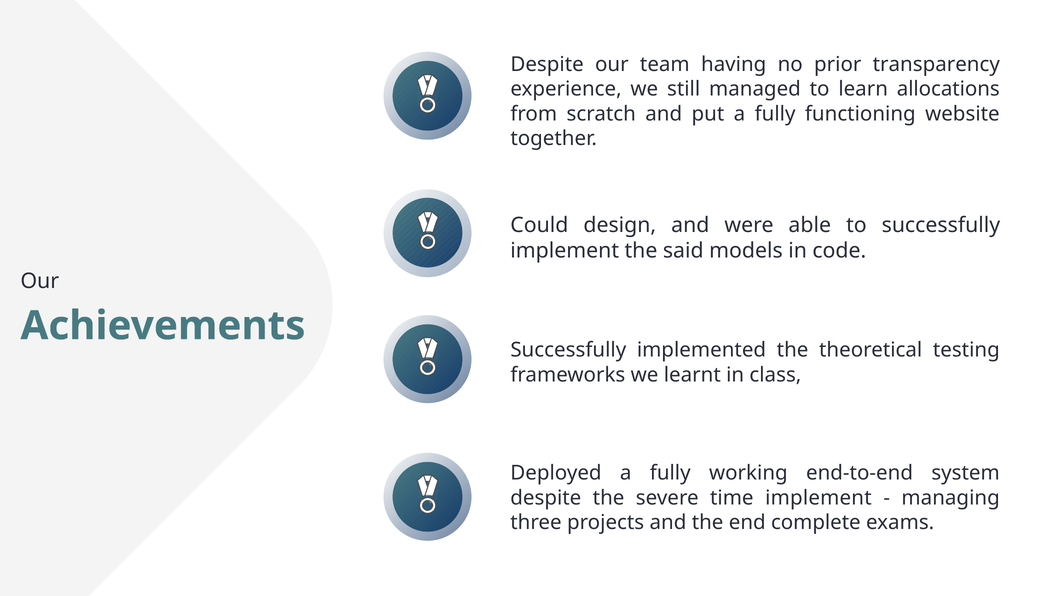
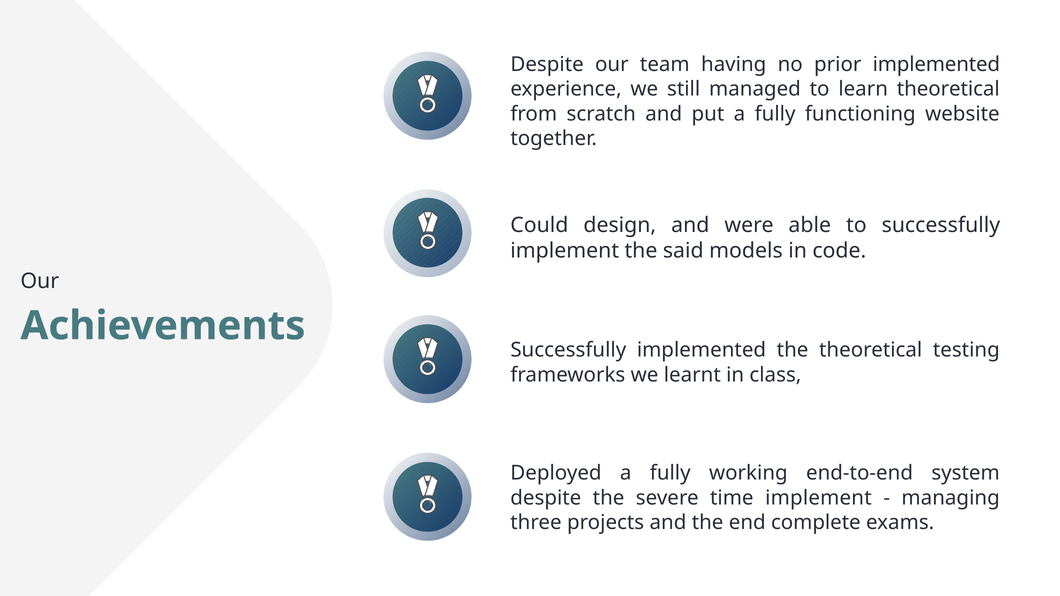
prior transparency: transparency -> implemented
learn allocations: allocations -> theoretical
